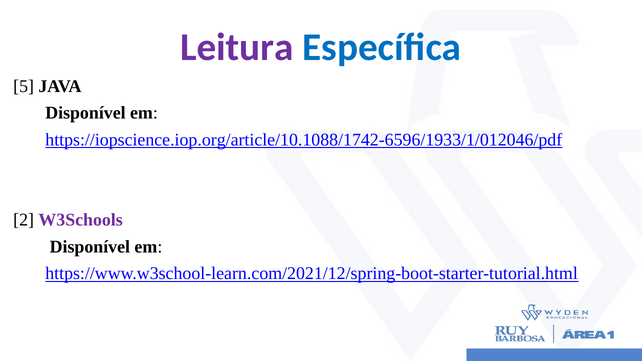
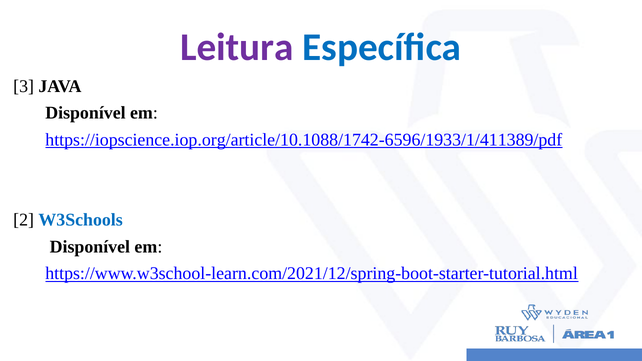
5: 5 -> 3
https://iopscience.iop.org/article/10.1088/1742-6596/1933/1/012046/pdf: https://iopscience.iop.org/article/10.1088/1742-6596/1933/1/012046/pdf -> https://iopscience.iop.org/article/10.1088/1742-6596/1933/1/411389/pdf
W3Schools colour: purple -> blue
